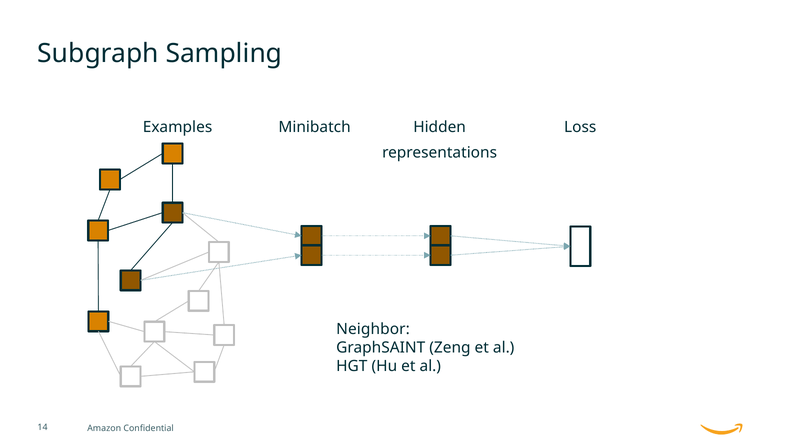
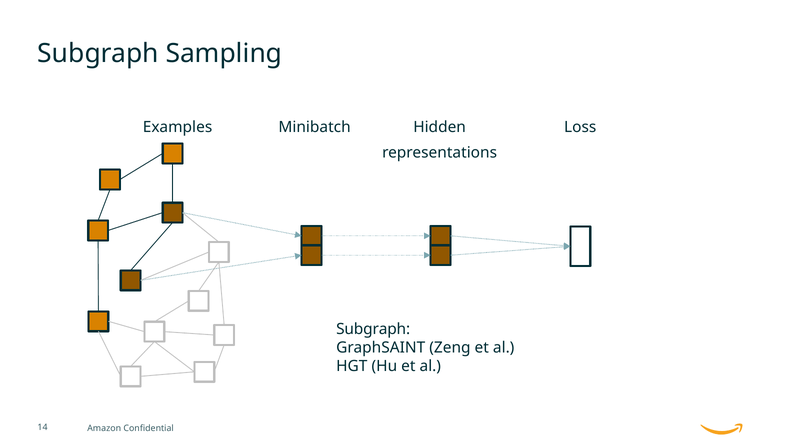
Neighbor at (373, 329): Neighbor -> Subgraph
